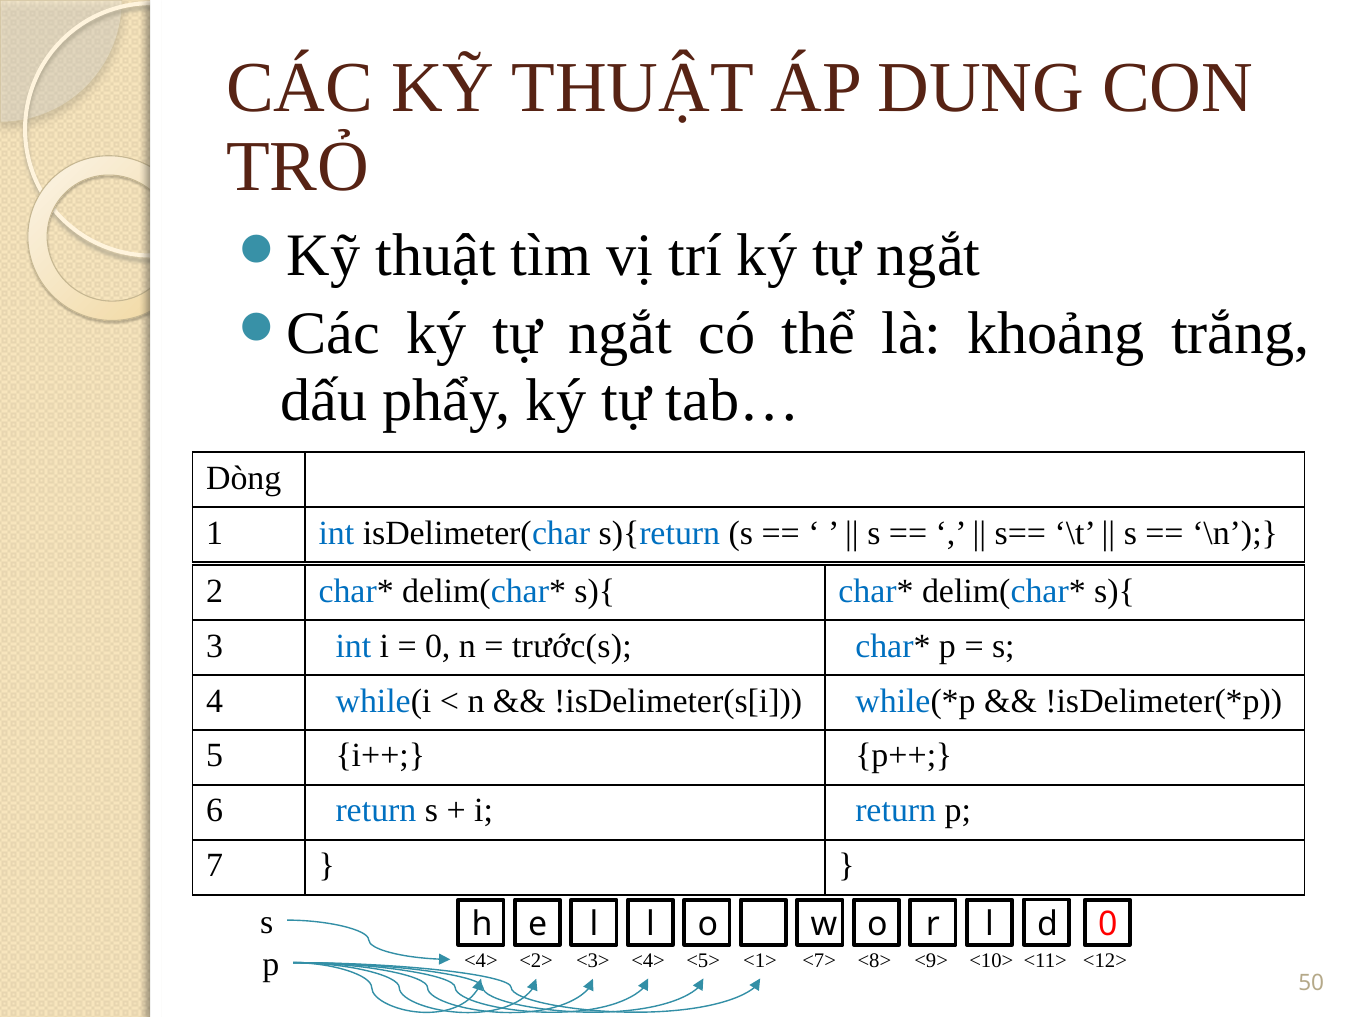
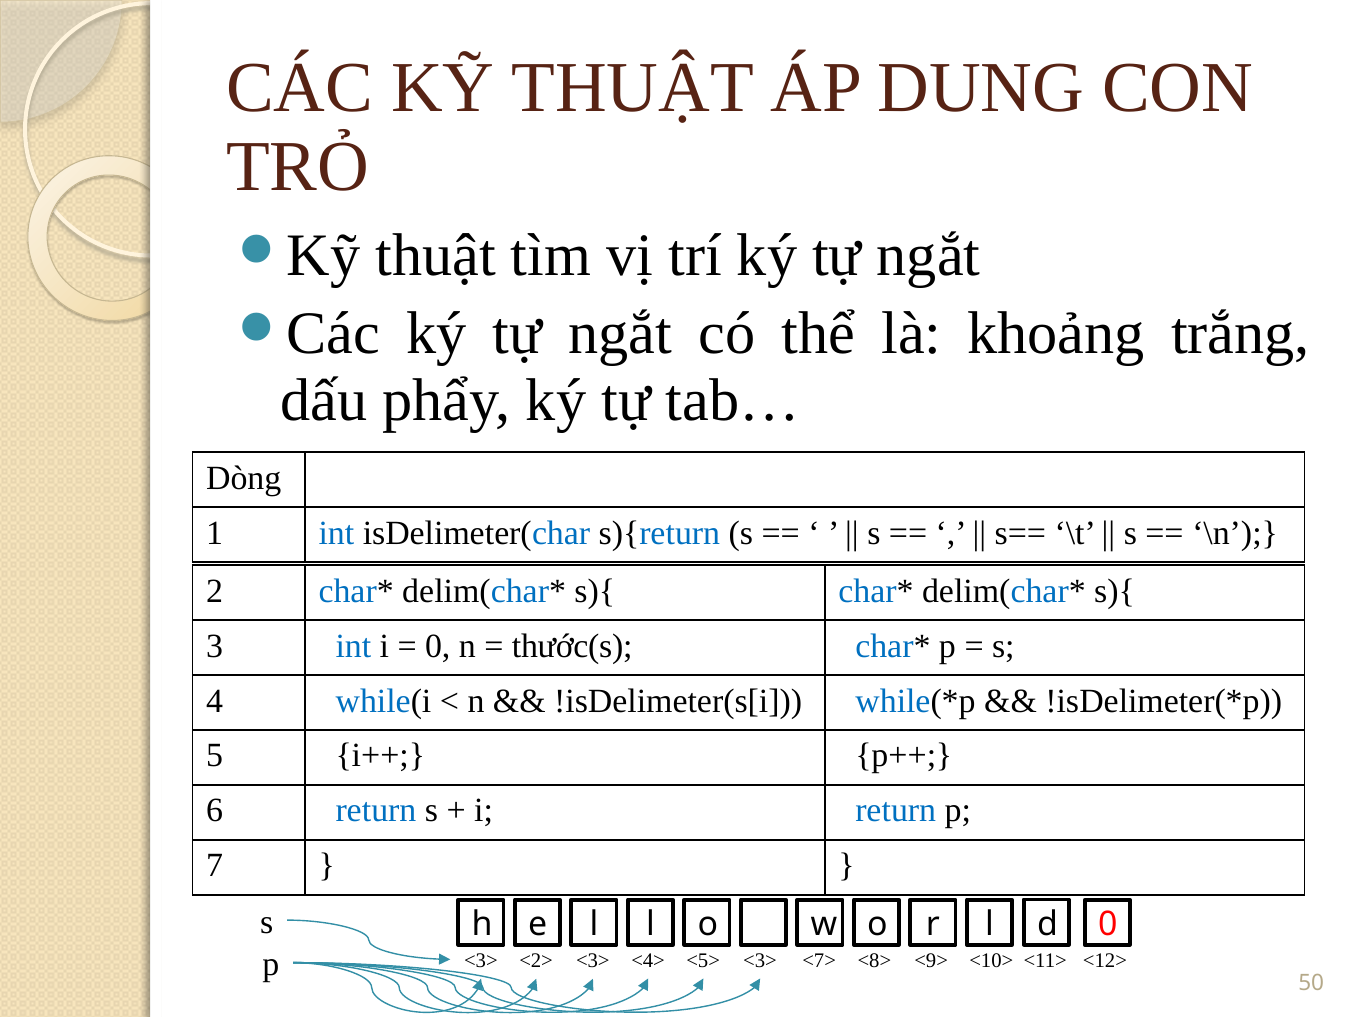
trước(s: trước(s -> thước(s
p <4>: <4> -> <3>
<5> <1>: <1> -> <3>
